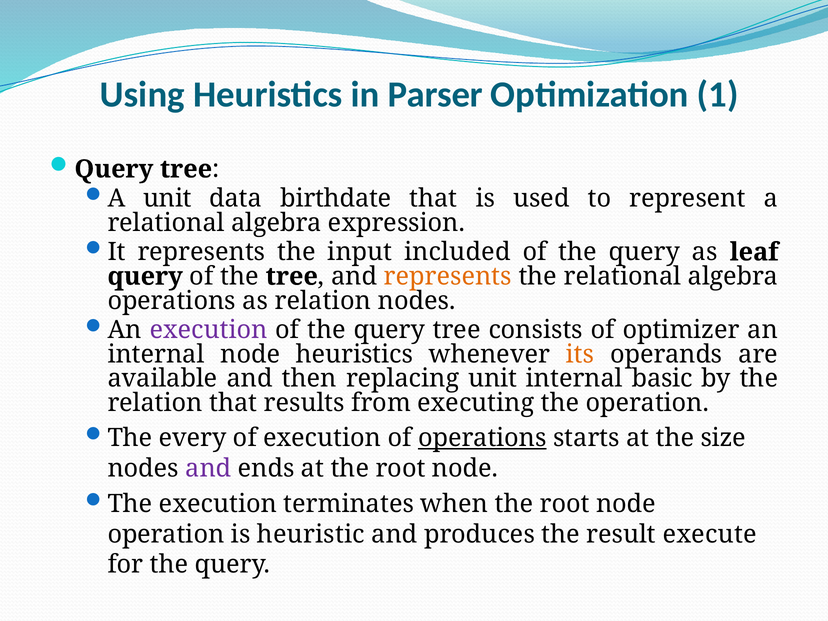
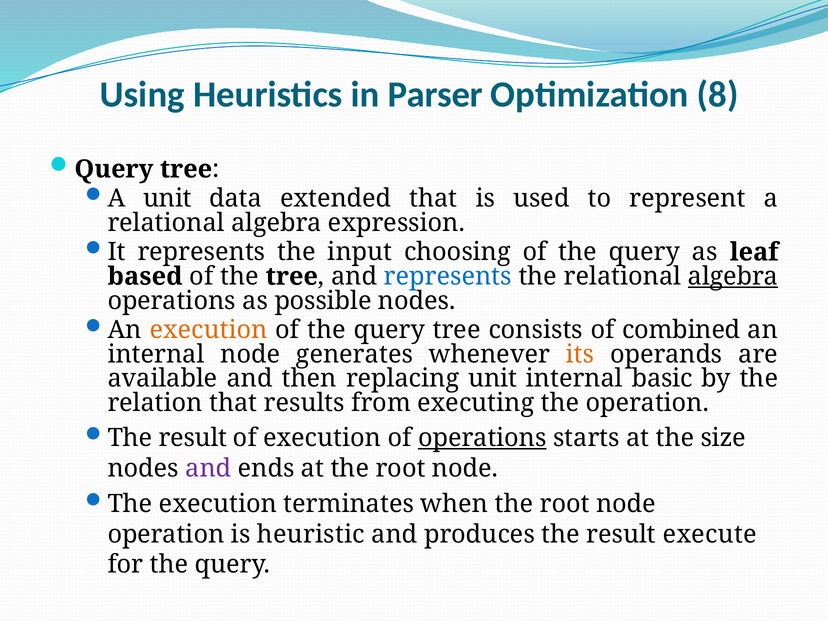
1: 1 -> 8
birthdate: birthdate -> extended
included: included -> choosing
query at (145, 276): query -> based
represents at (448, 276) colour: orange -> blue
algebra at (733, 276) underline: none -> present
as relation: relation -> possible
execution at (208, 330) colour: purple -> orange
optimizer: optimizer -> combined
node heuristics: heuristics -> generates
every at (193, 438): every -> result
